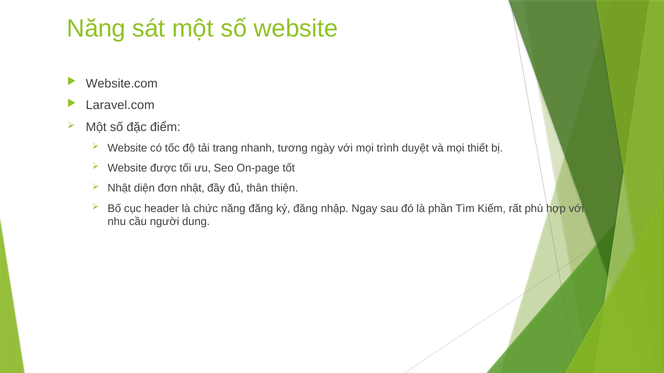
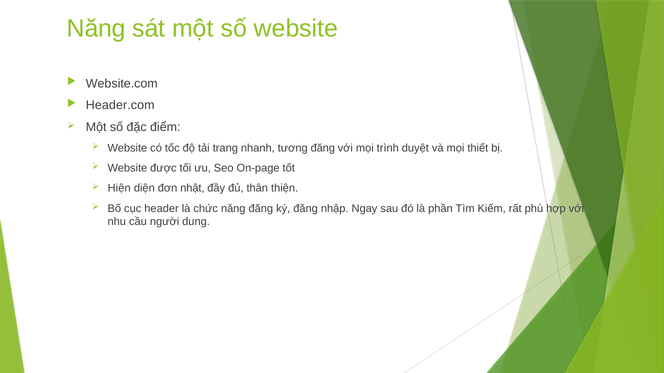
Laravel.com: Laravel.com -> Header.com
tương ngày: ngày -> đăng
Nhật at (119, 189): Nhật -> Hiện
